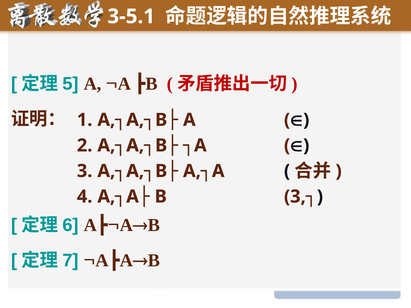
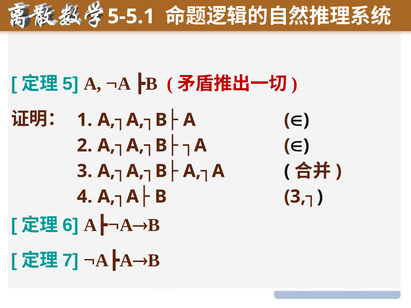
3-5.1: 3-5.1 -> 5-5.1
